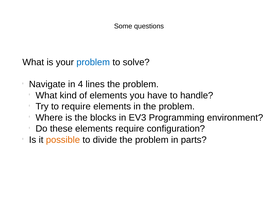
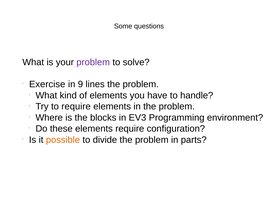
problem at (93, 62) colour: blue -> purple
Navigate: Navigate -> Exercise
4: 4 -> 9
